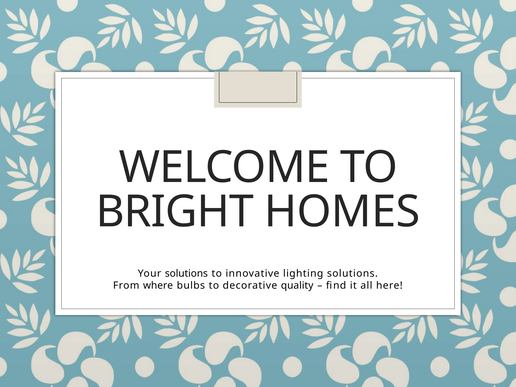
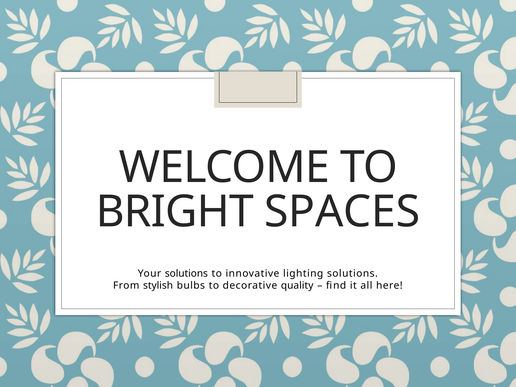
HOMES: HOMES -> SPACES
where: where -> stylish
